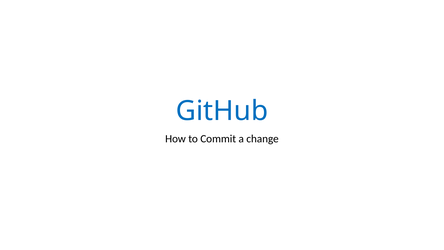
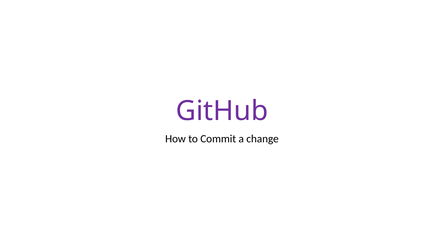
GitHub colour: blue -> purple
